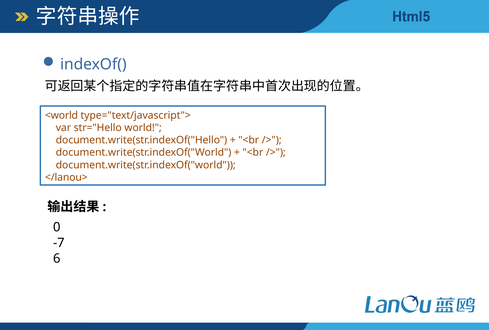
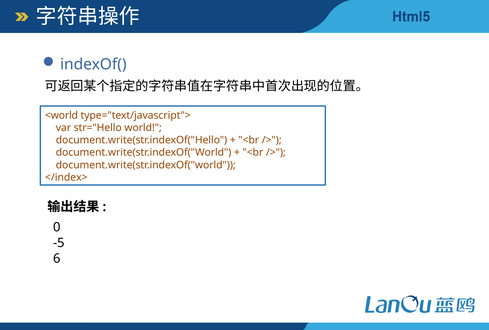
</lanou>: </lanou> -> </index>
-7: -7 -> -5
